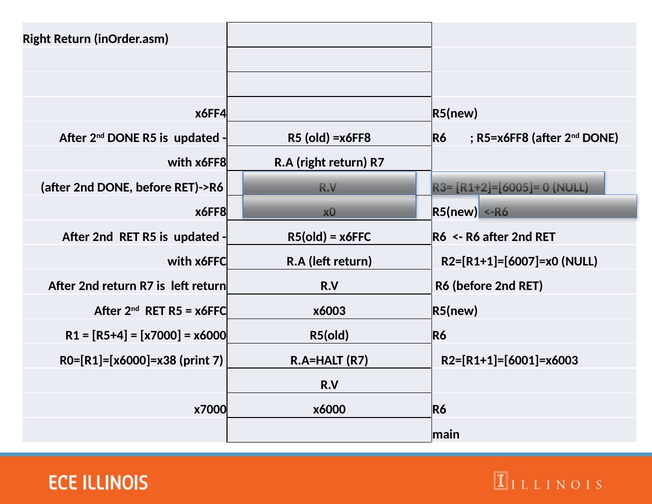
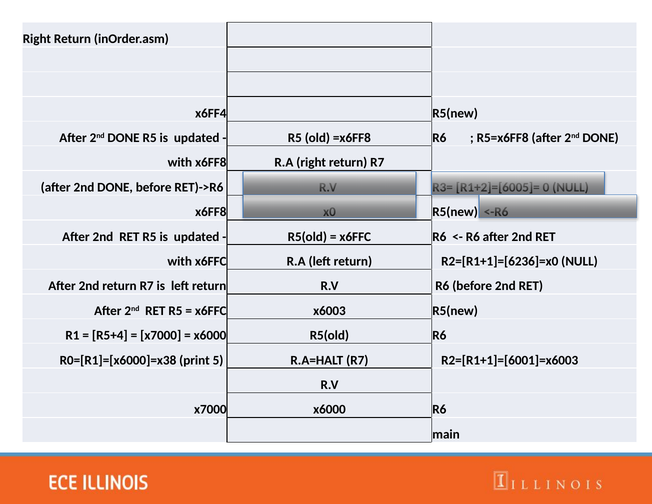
R2=[R1+1]=[6007]=x0: R2=[R1+1]=[6007]=x0 -> R2=[R1+1]=[6236]=x0
7: 7 -> 5
